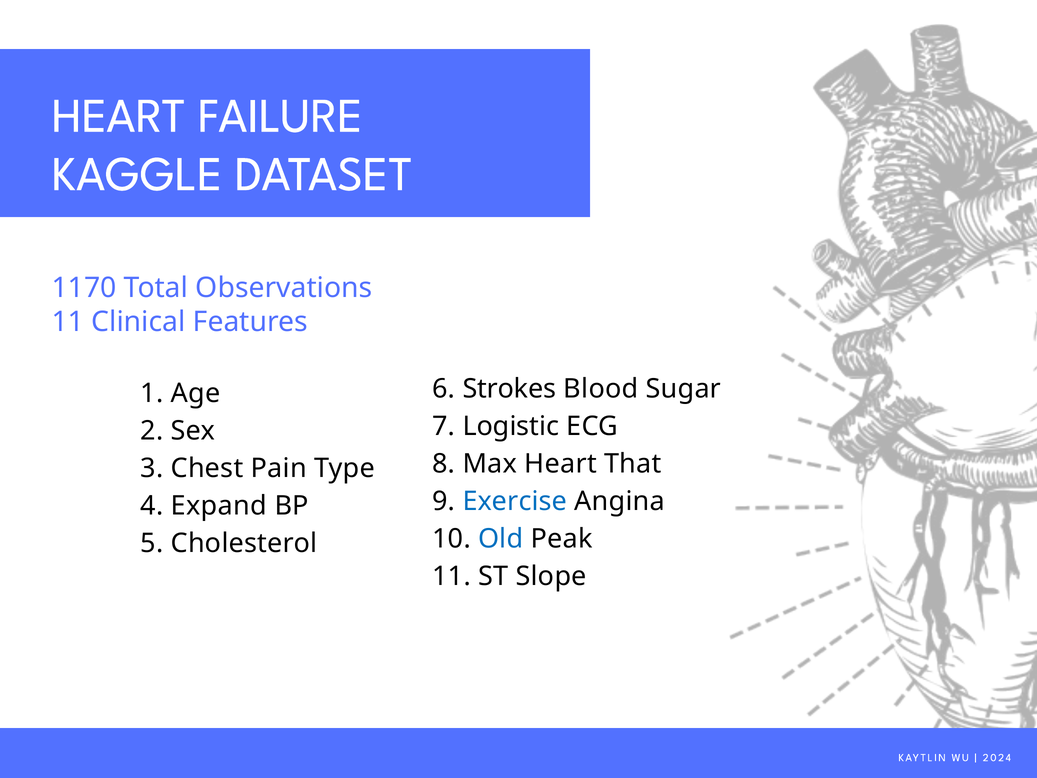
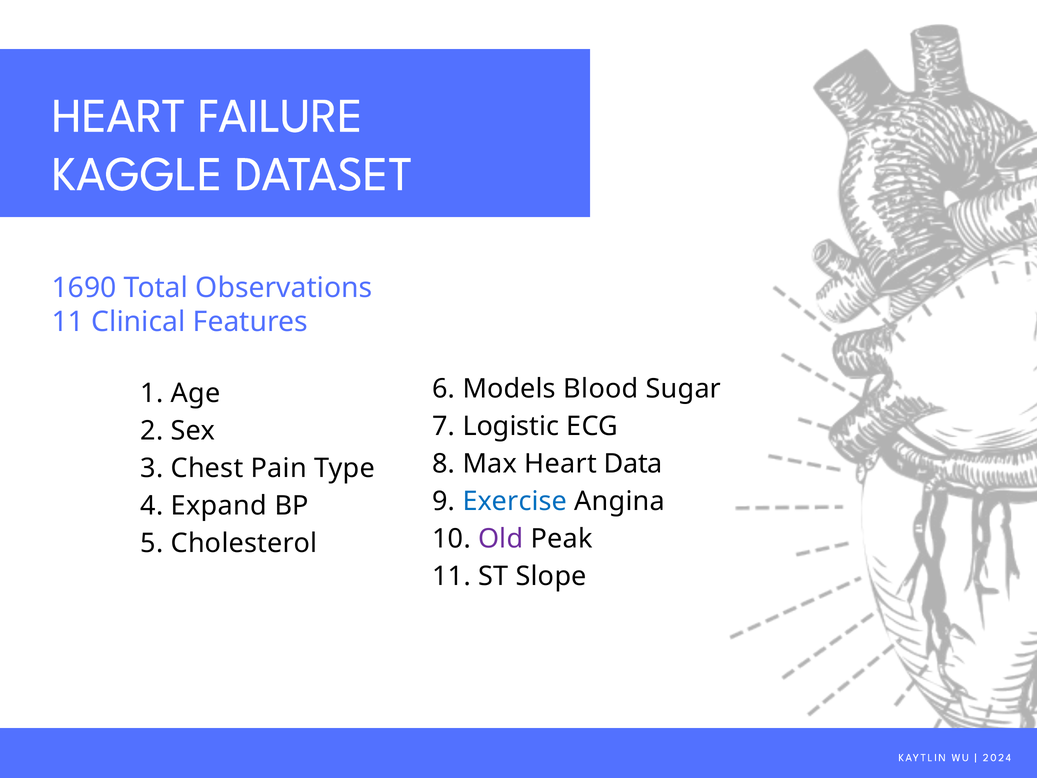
1170: 1170 -> 1690
Strokes: Strokes -> Models
That: That -> Data
Old colour: blue -> purple
